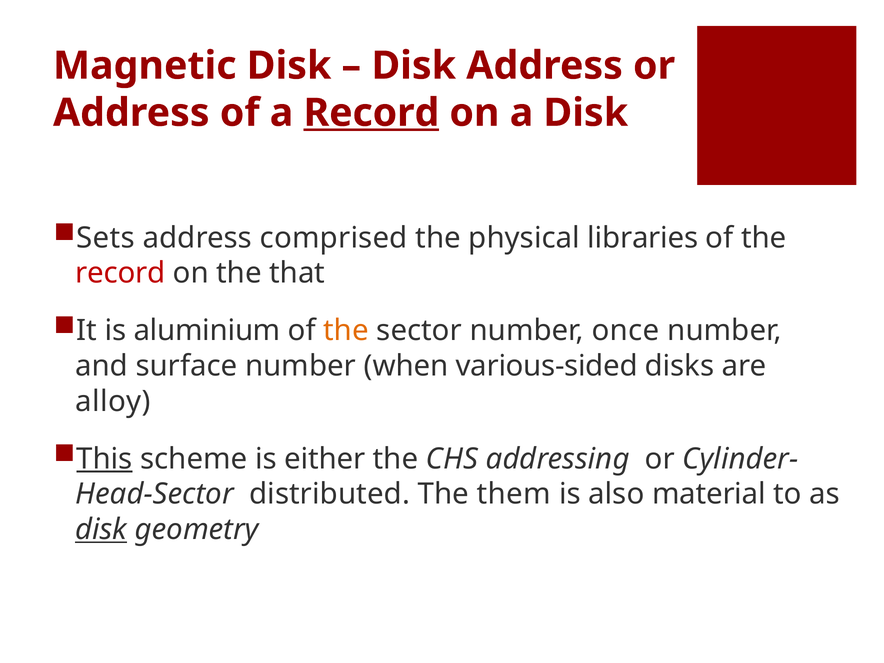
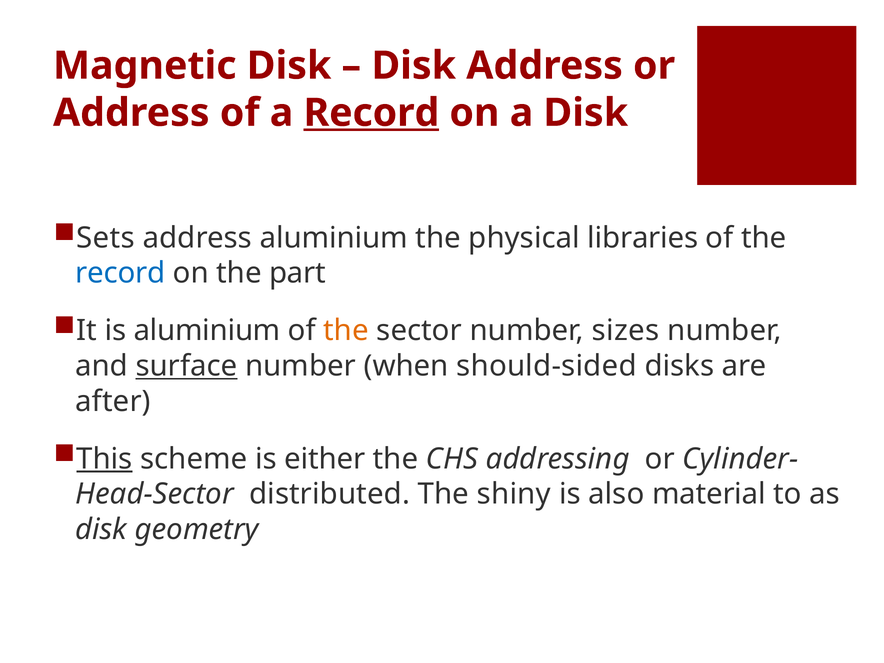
address comprised: comprised -> aluminium
record at (120, 273) colour: red -> blue
that: that -> part
once: once -> sizes
surface underline: none -> present
various-sided: various-sided -> should-sided
alloy: alloy -> after
them: them -> shiny
disk at (101, 530) underline: present -> none
